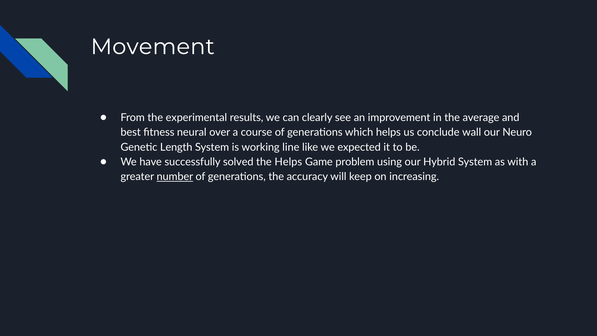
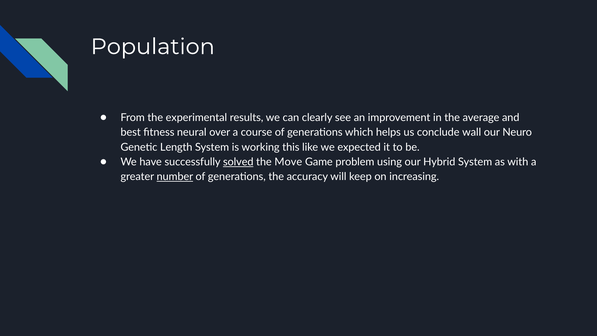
Movement: Movement -> Population
line: line -> this
solved underline: none -> present
the Helps: Helps -> Move
